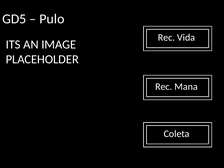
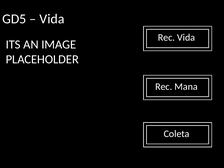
Pulo at (52, 19): Pulo -> Vida
